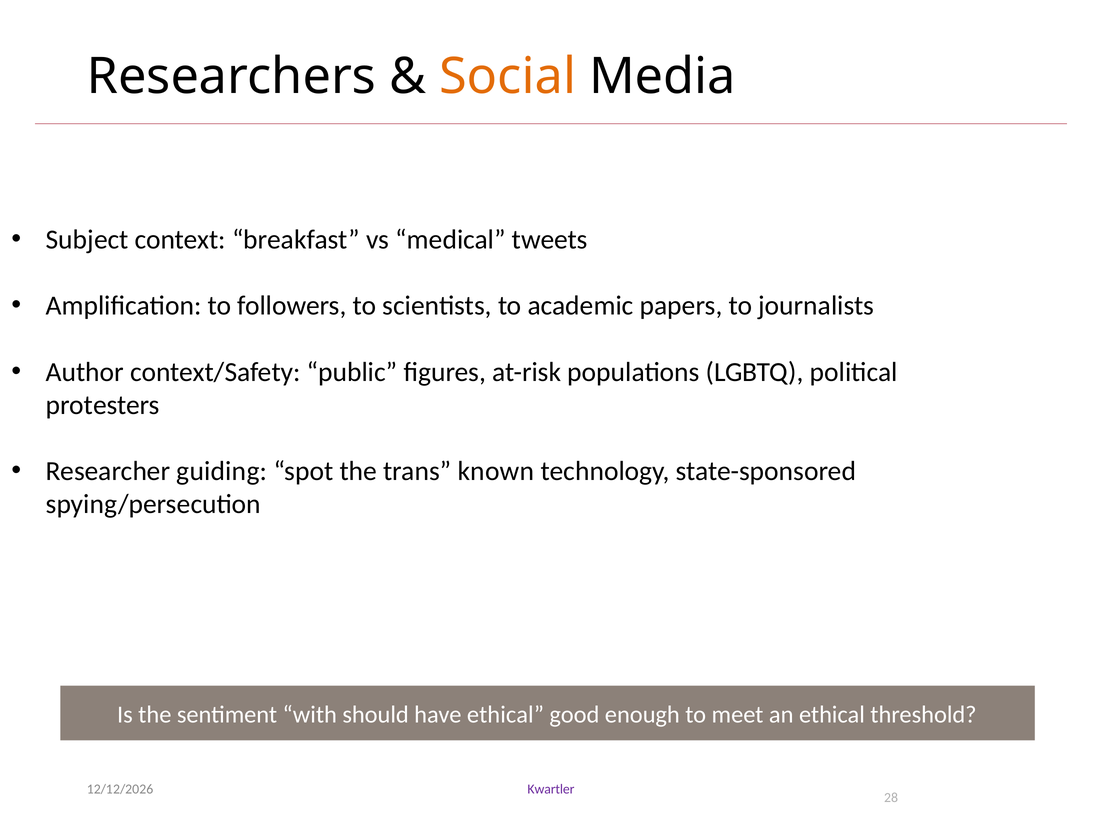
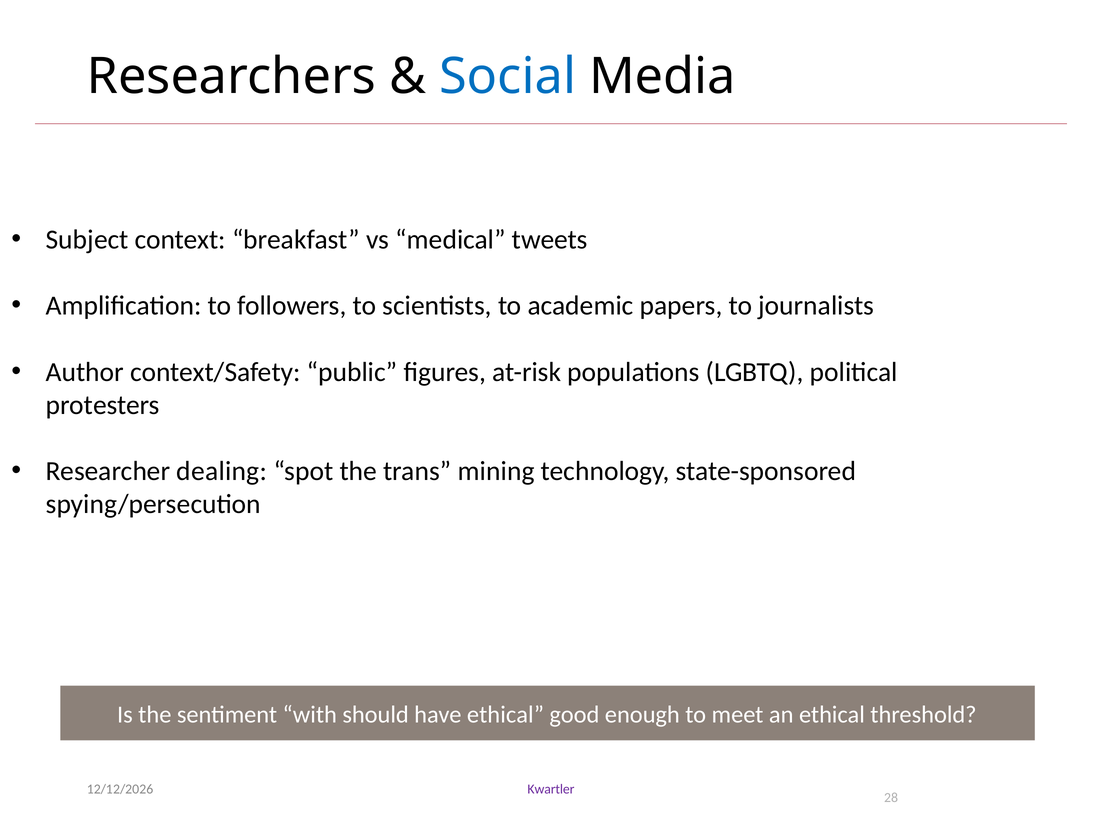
Social colour: orange -> blue
guiding: guiding -> dealing
known: known -> mining
